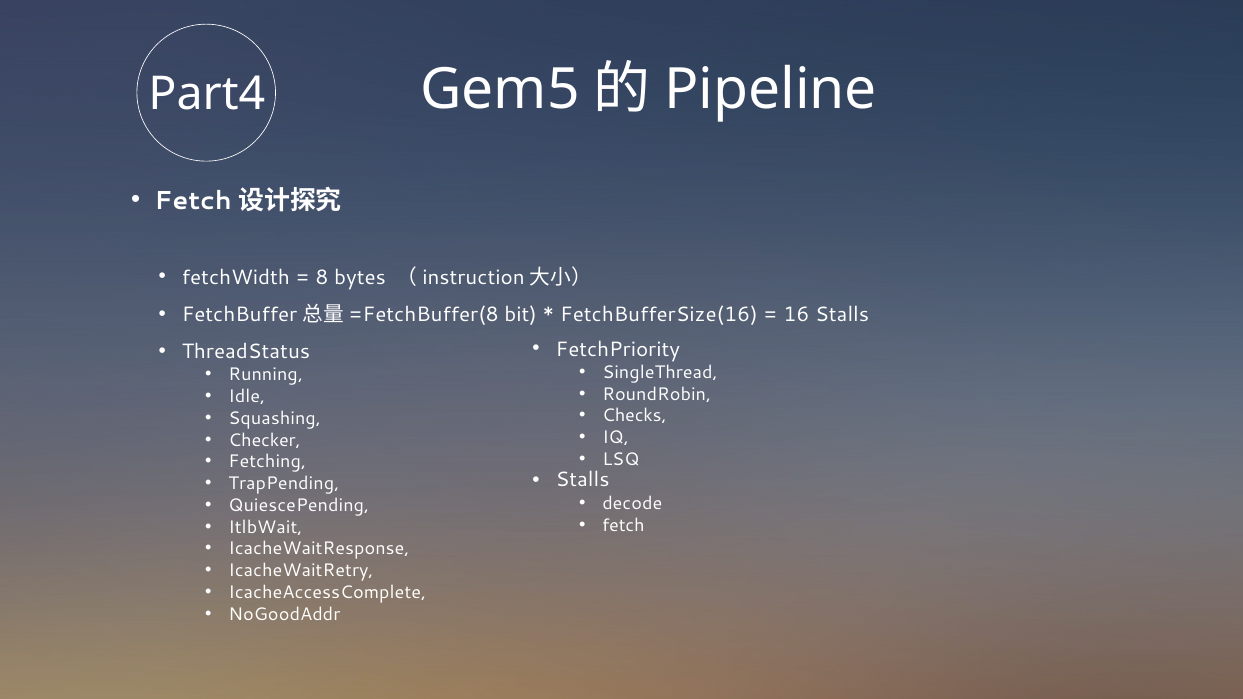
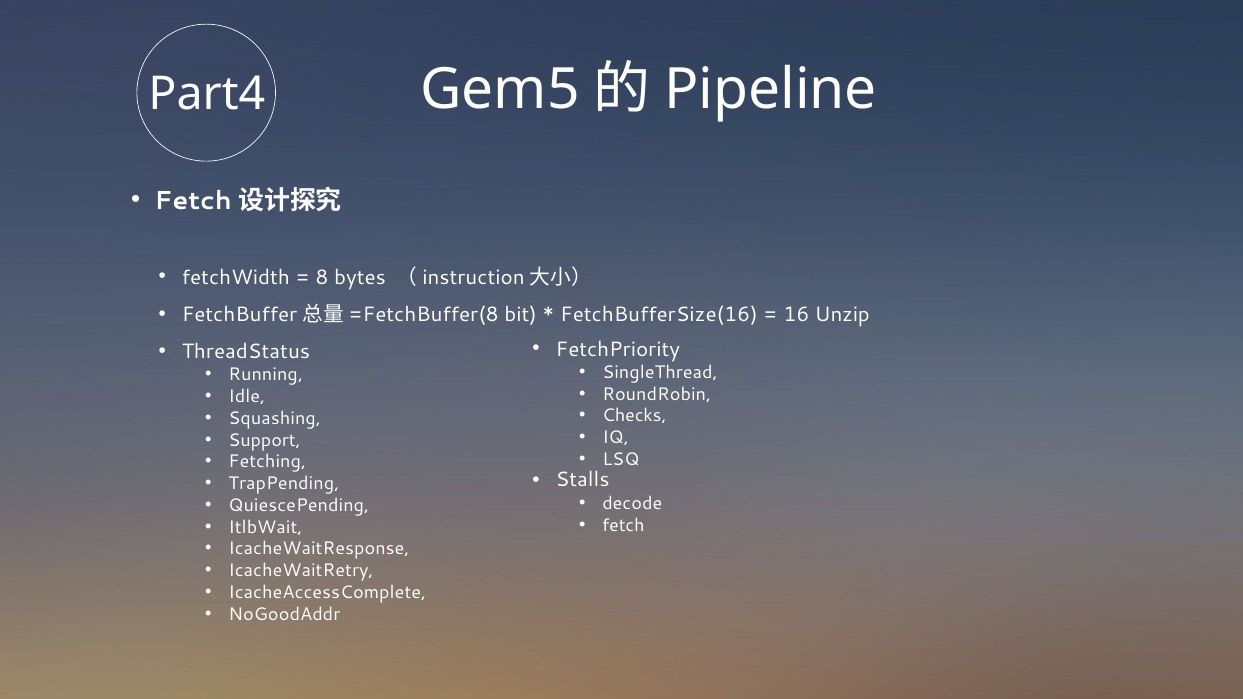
16 Stalls: Stalls -> Unzip
Checker: Checker -> Support
